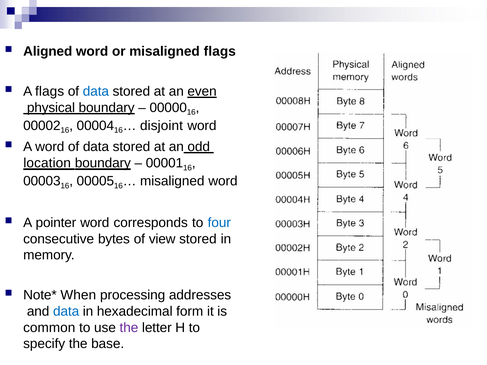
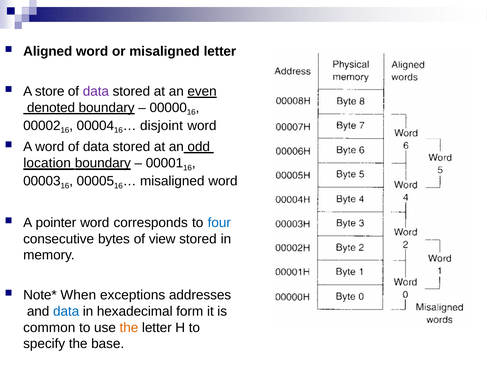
misaligned flags: flags -> letter
A flags: flags -> store
data at (96, 91) colour: blue -> purple
physical: physical -> denoted
processing: processing -> exceptions
the at (129, 328) colour: purple -> orange
